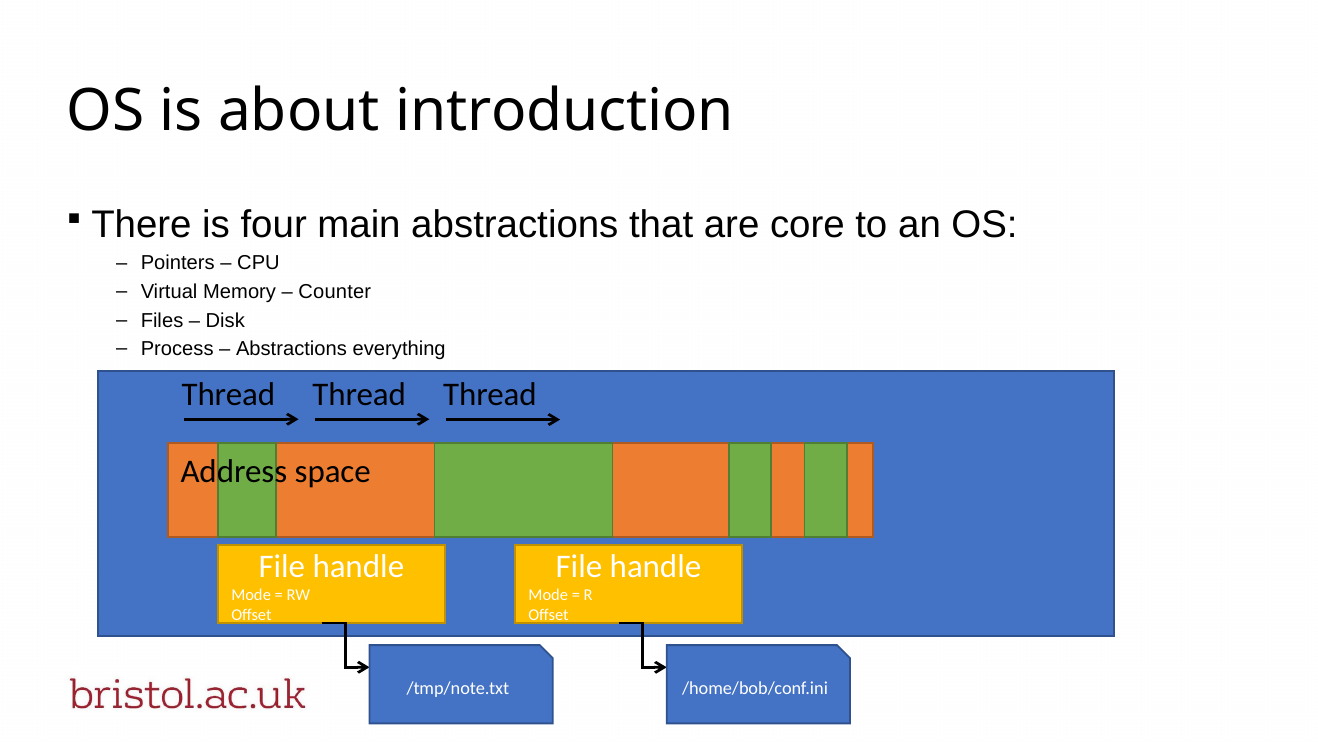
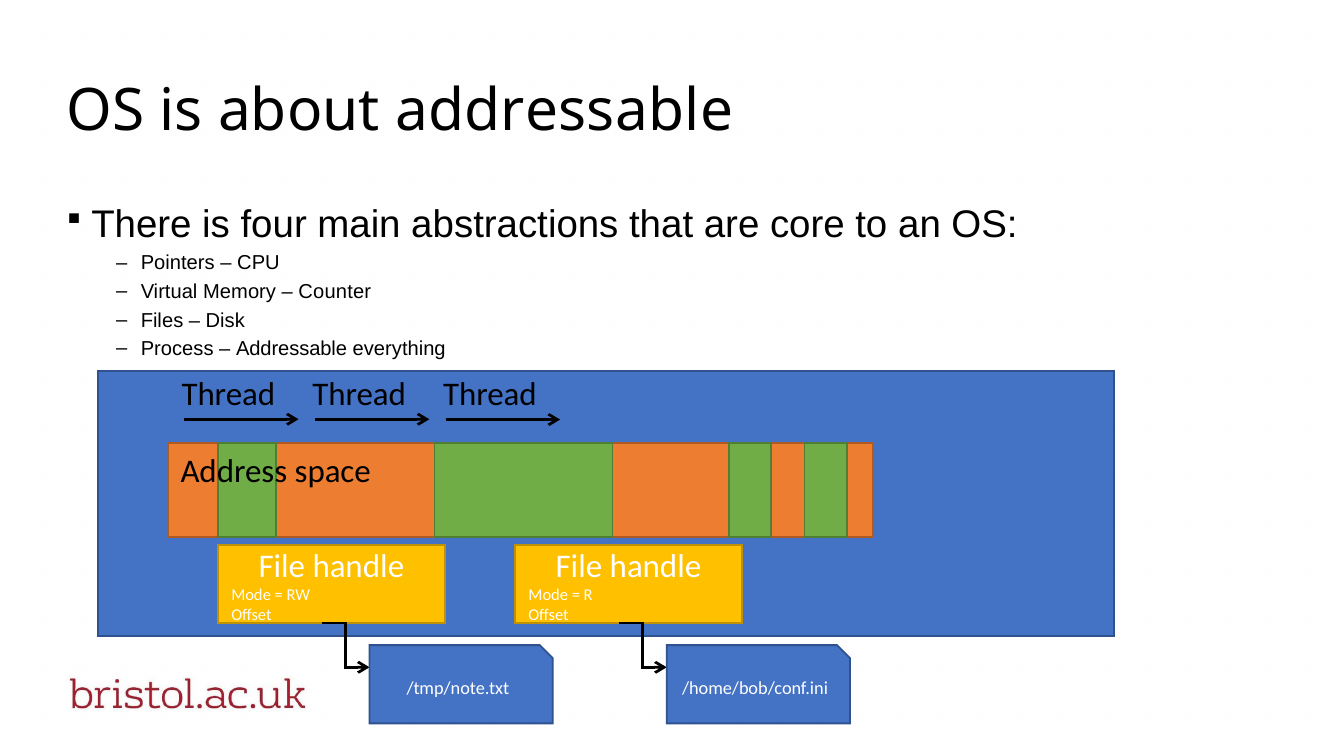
about introduction: introduction -> addressable
Abstractions at (291, 349): Abstractions -> Addressable
